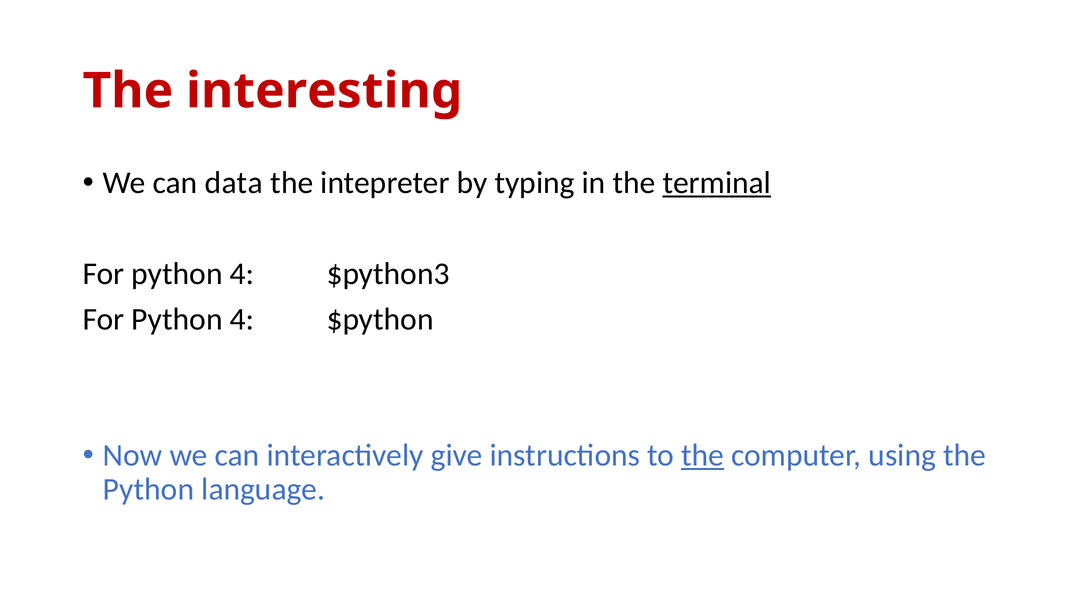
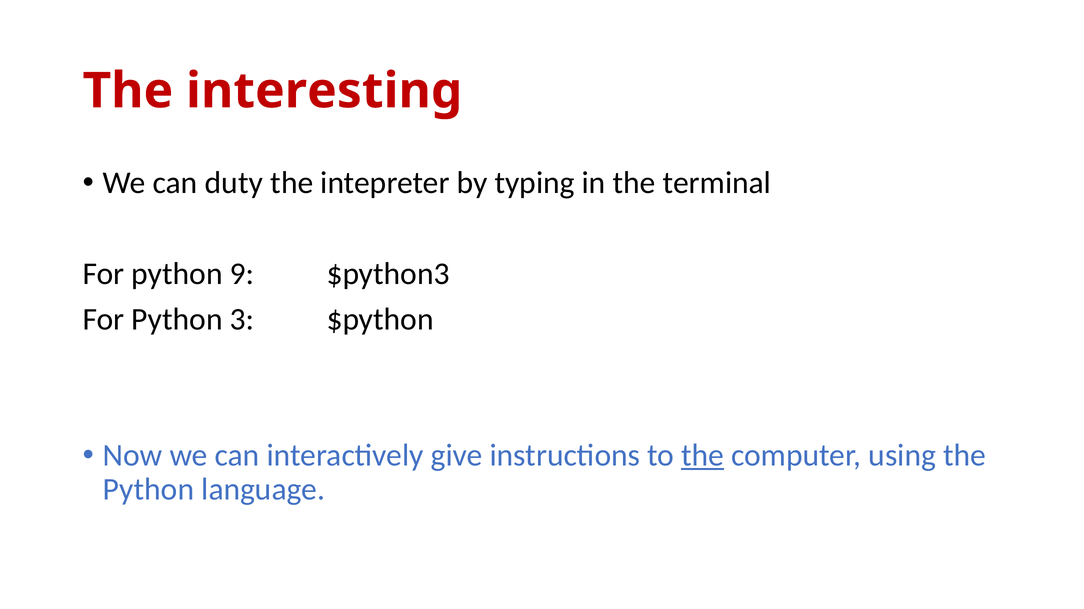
data: data -> duty
terminal underline: present -> none
4 at (242, 274): 4 -> 9
4 at (242, 320): 4 -> 3
